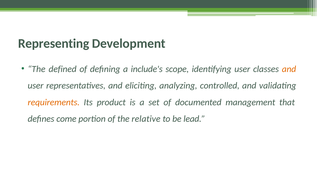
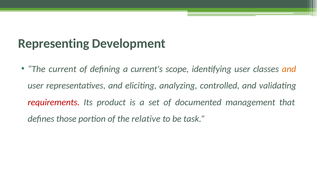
defined: defined -> current
include's: include's -> current's
requirements colour: orange -> red
come: come -> those
lead: lead -> task
